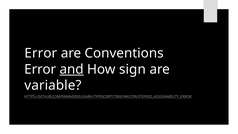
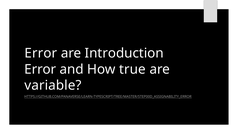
Conventions: Conventions -> Introduction
and underline: present -> none
sign: sign -> true
